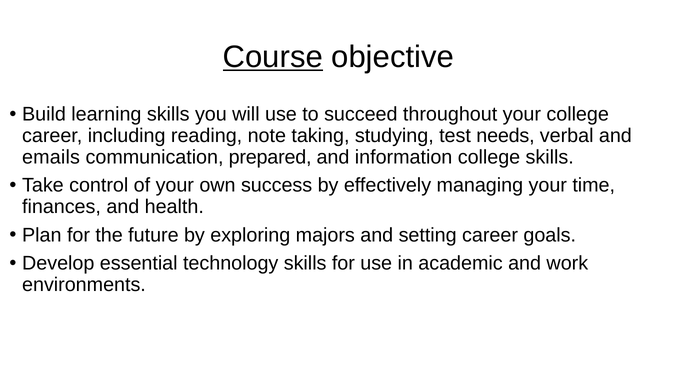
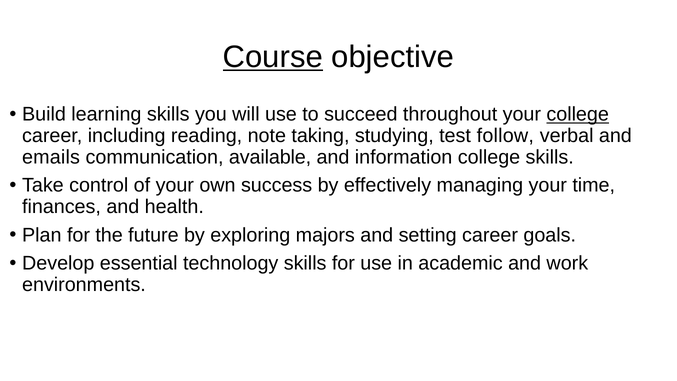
college at (578, 114) underline: none -> present
needs: needs -> follow
prepared: prepared -> available
